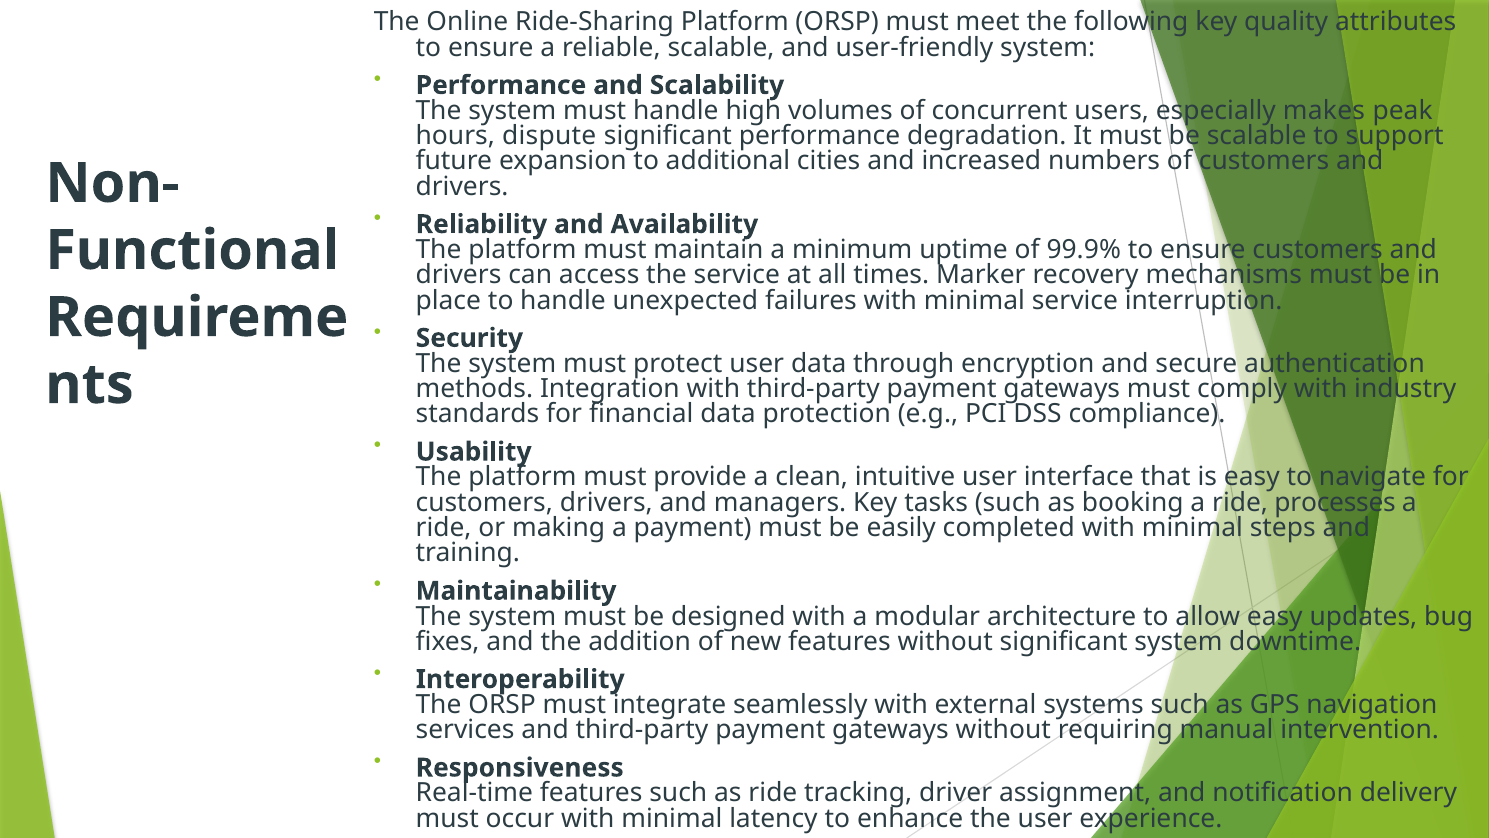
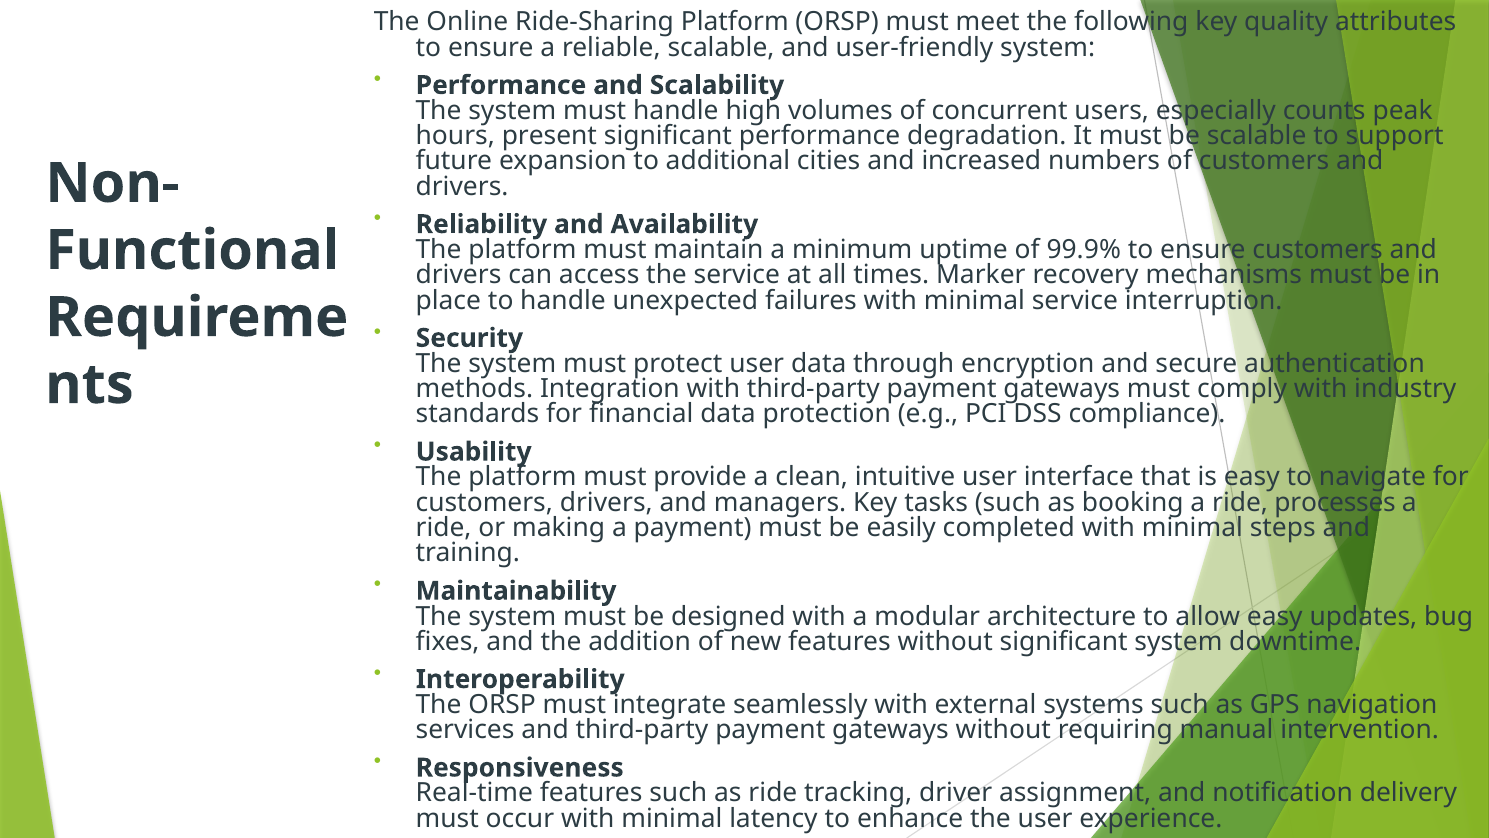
makes: makes -> counts
dispute: dispute -> present
